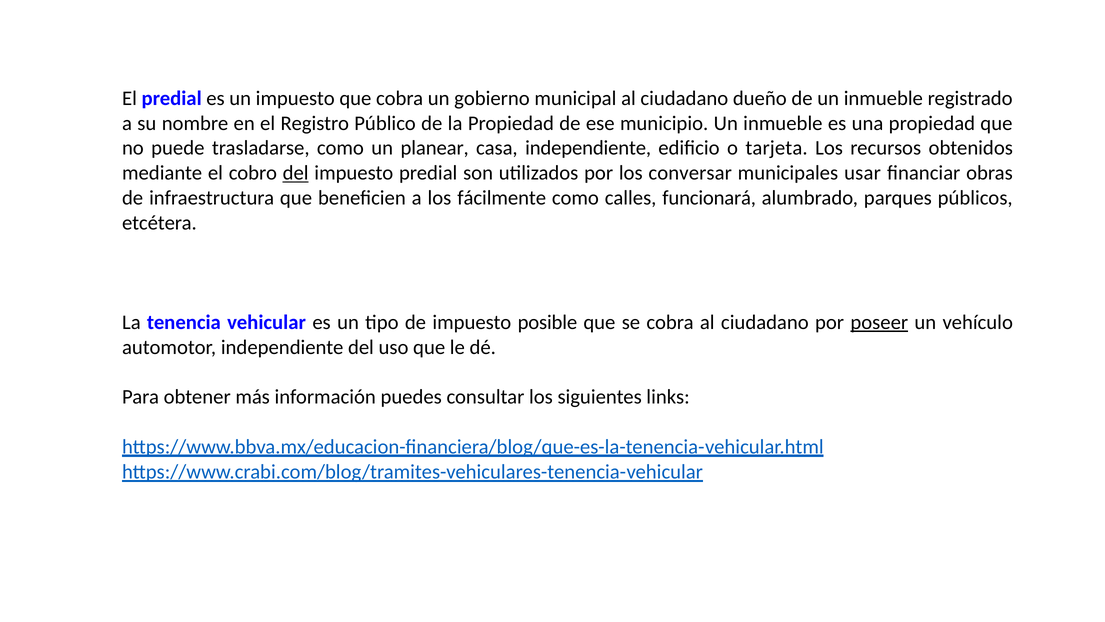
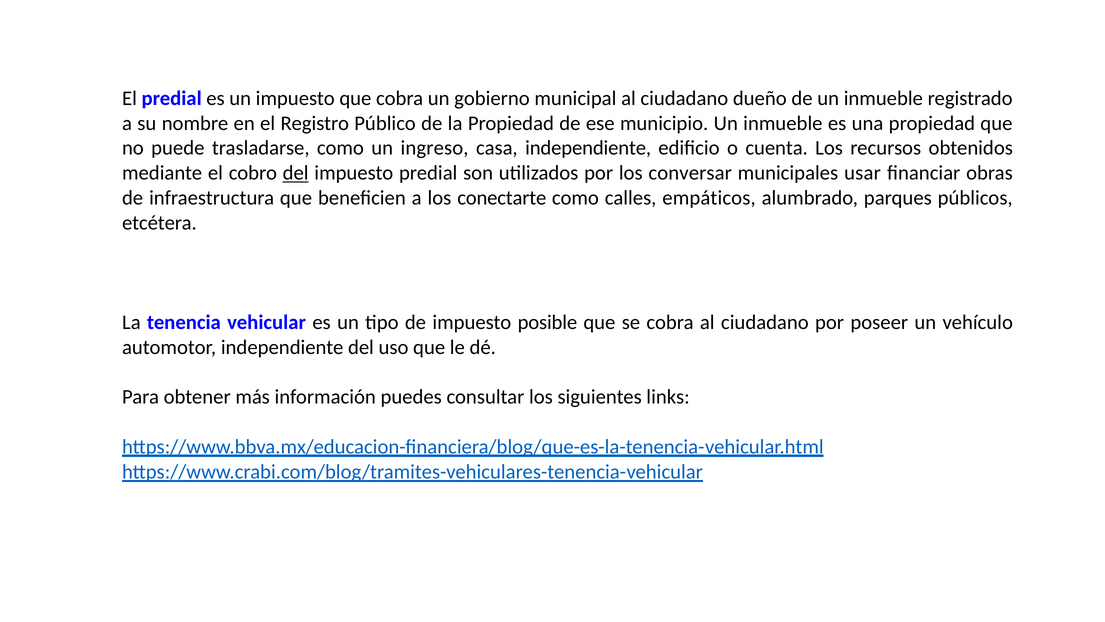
planear: planear -> ingreso
tarjeta: tarjeta -> cuenta
fácilmente: fácilmente -> conectarte
funcionará: funcionará -> empáticos
poseer underline: present -> none
